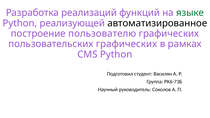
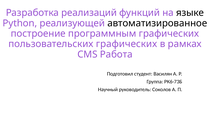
языке colour: green -> black
пользователю: пользователю -> программным
CMS Python: Python -> Работа
